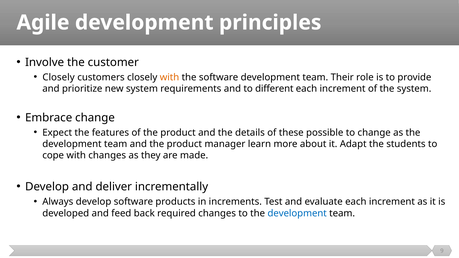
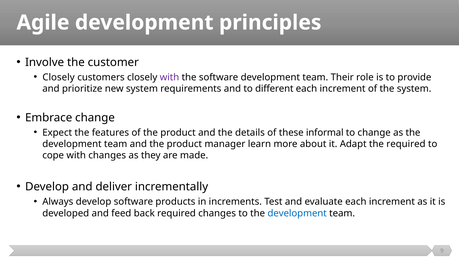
with at (169, 77) colour: orange -> purple
possible: possible -> informal
the students: students -> required
